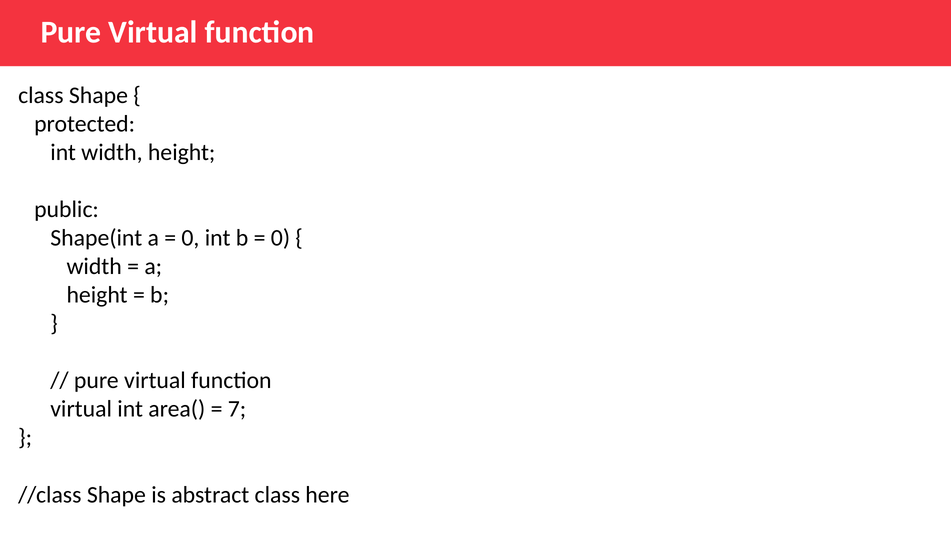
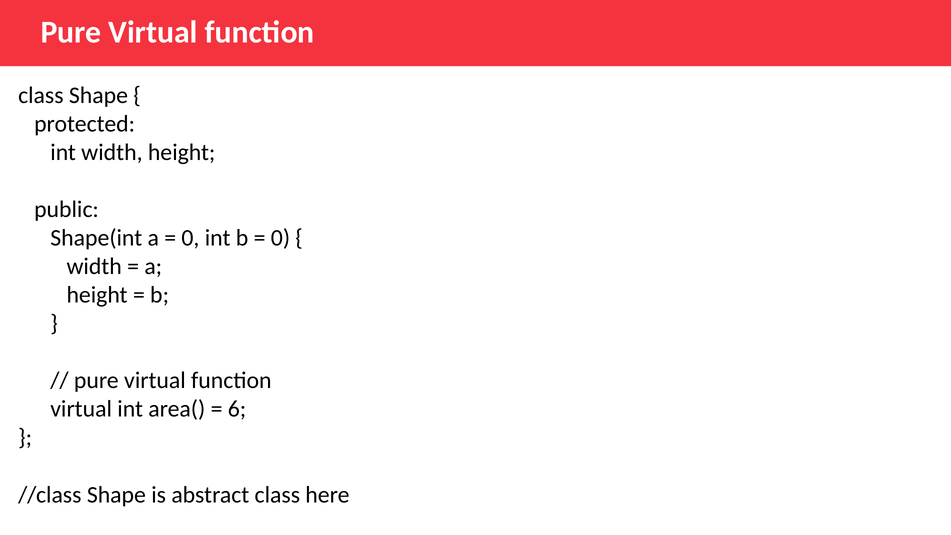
7: 7 -> 6
